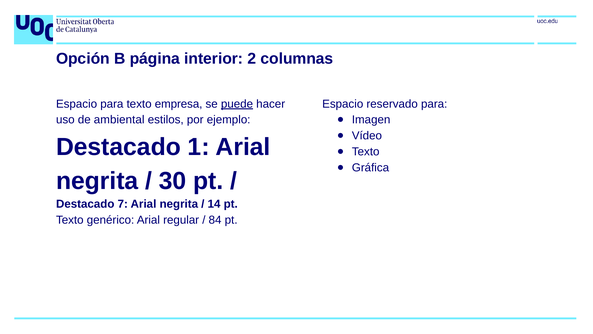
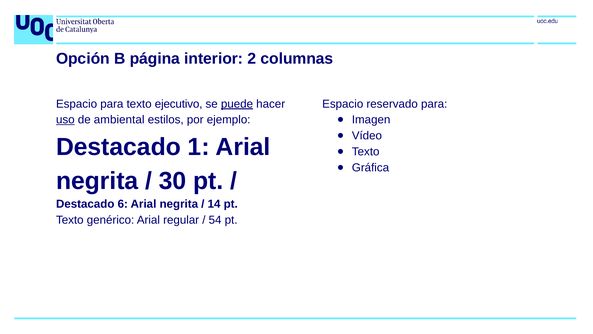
empresa: empresa -> ejecutivo
uso underline: none -> present
7: 7 -> 6
84: 84 -> 54
